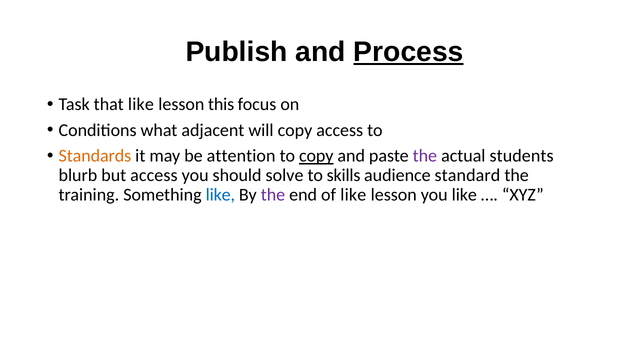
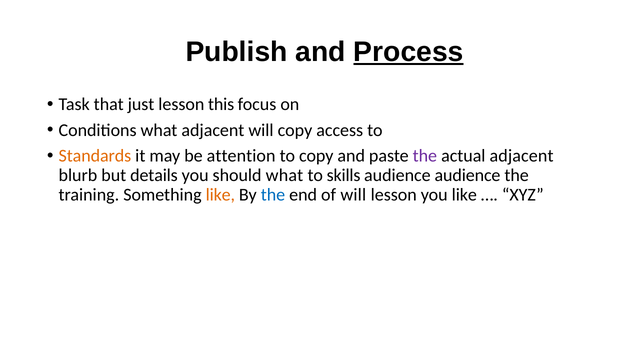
that like: like -> just
copy at (316, 156) underline: present -> none
actual students: students -> adjacent
but access: access -> details
should solve: solve -> what
audience standard: standard -> audience
like at (220, 195) colour: blue -> orange
the at (273, 195) colour: purple -> blue
of like: like -> will
